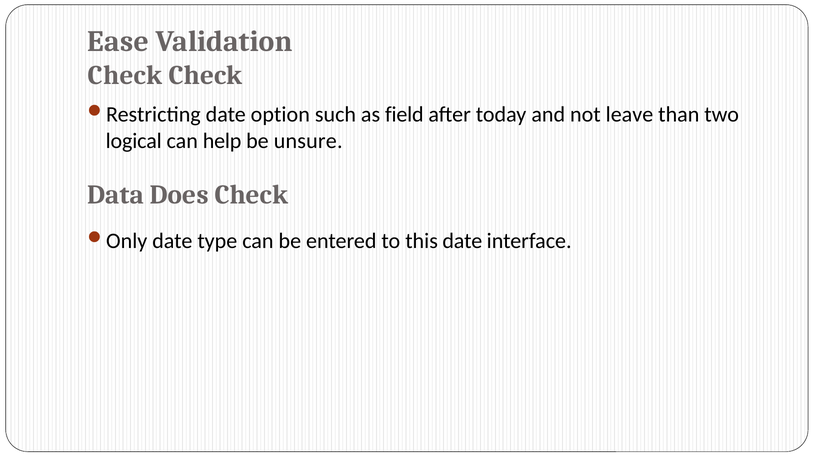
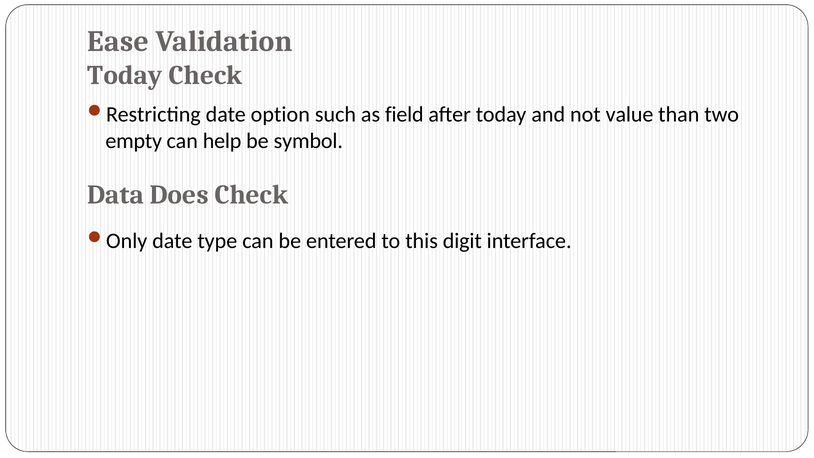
Check at (125, 75): Check -> Today
leave: leave -> value
logical: logical -> empty
unsure: unsure -> symbol
this date: date -> digit
